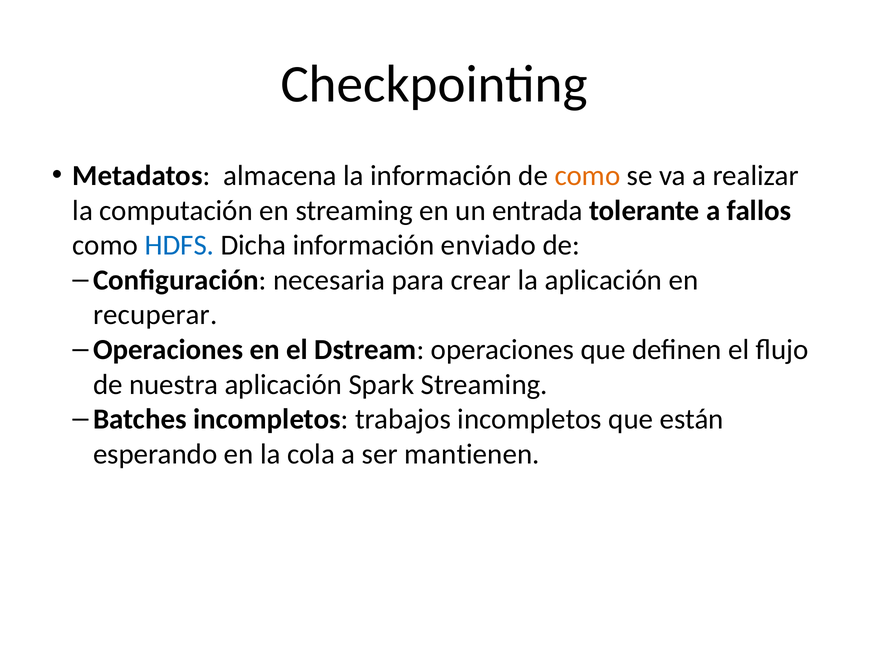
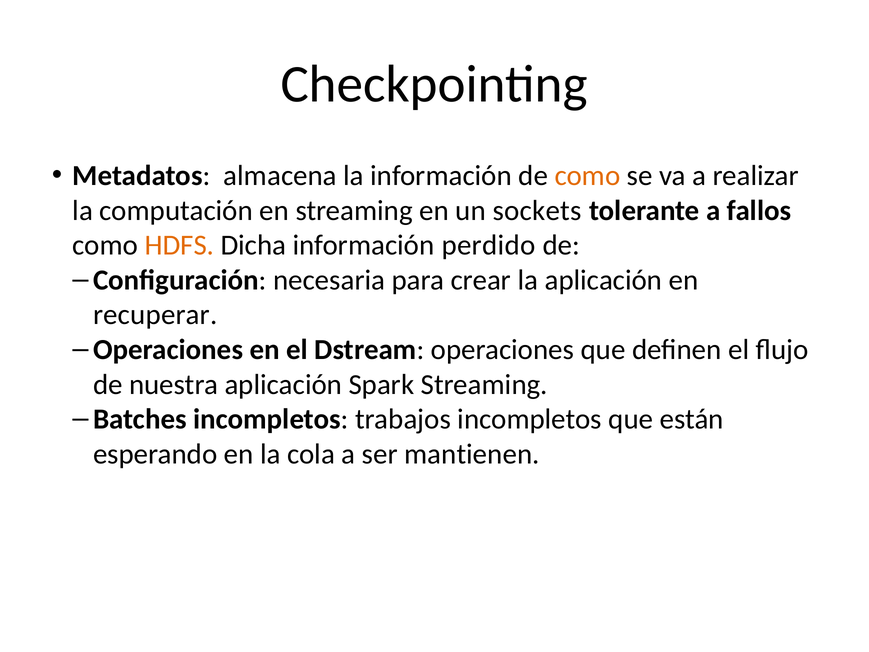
entrada: entrada -> sockets
HDFS colour: blue -> orange
enviado: enviado -> perdido
